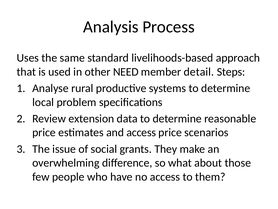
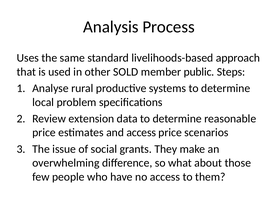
NEED: NEED -> SOLD
detail: detail -> public
